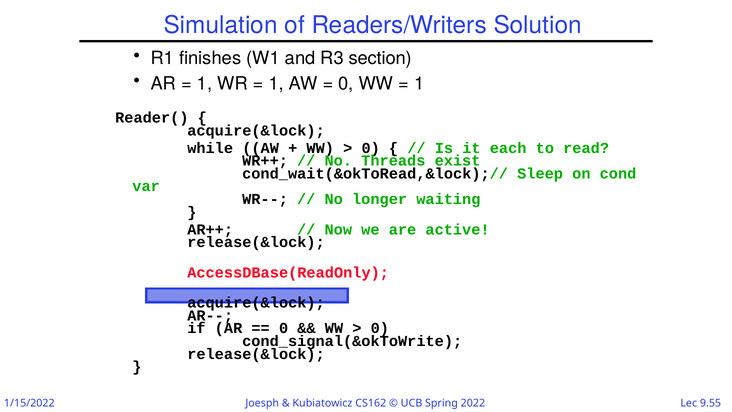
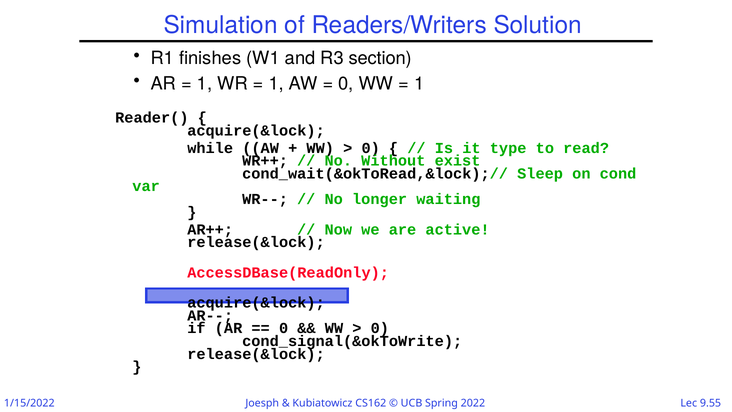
each: each -> type
Threads: Threads -> Without
